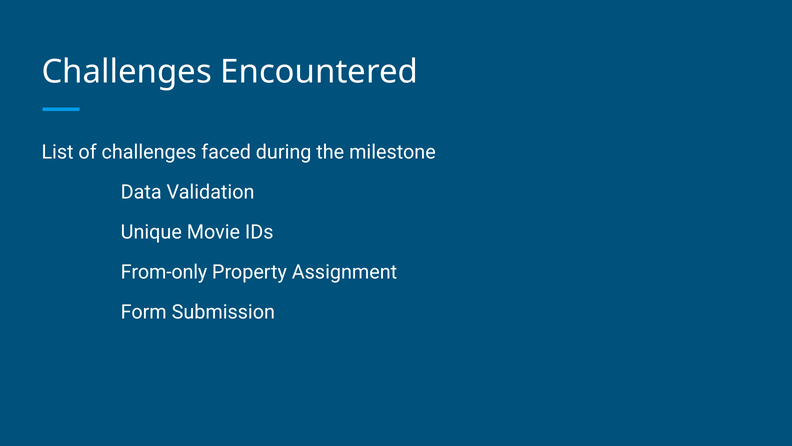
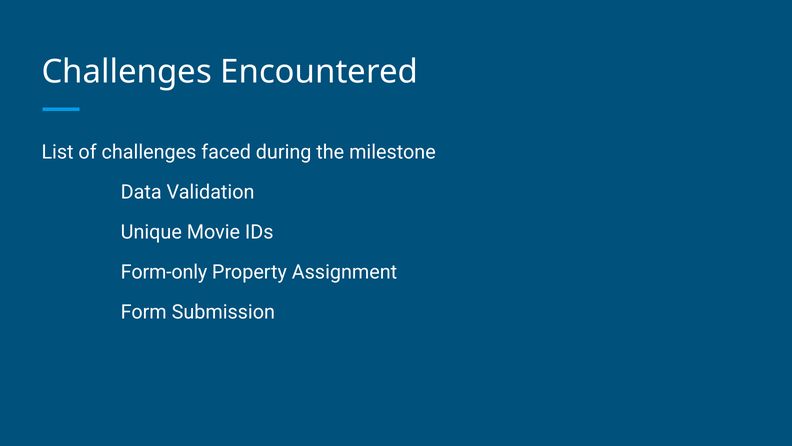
From-only: From-only -> Form-only
